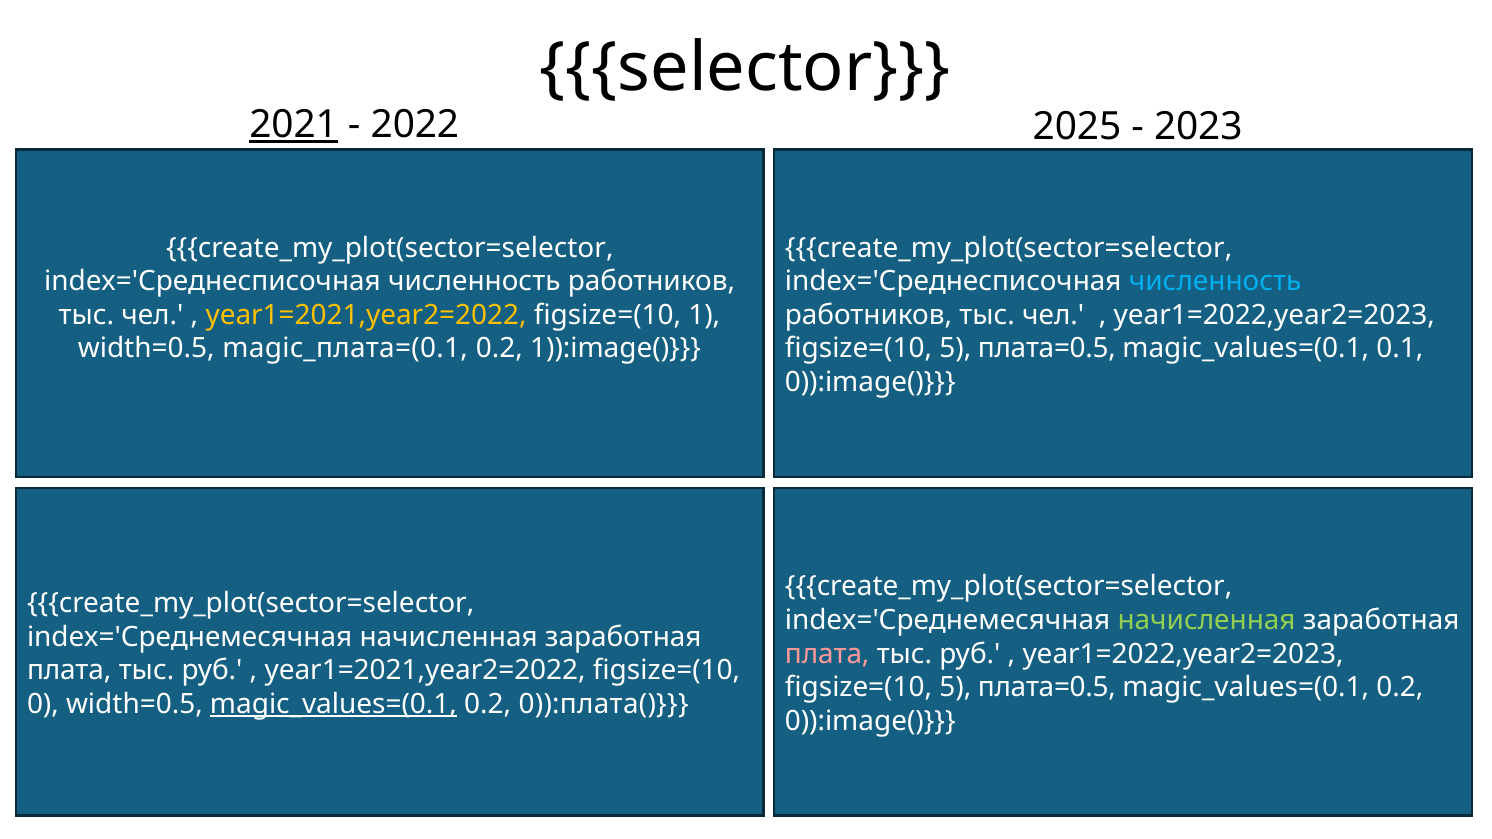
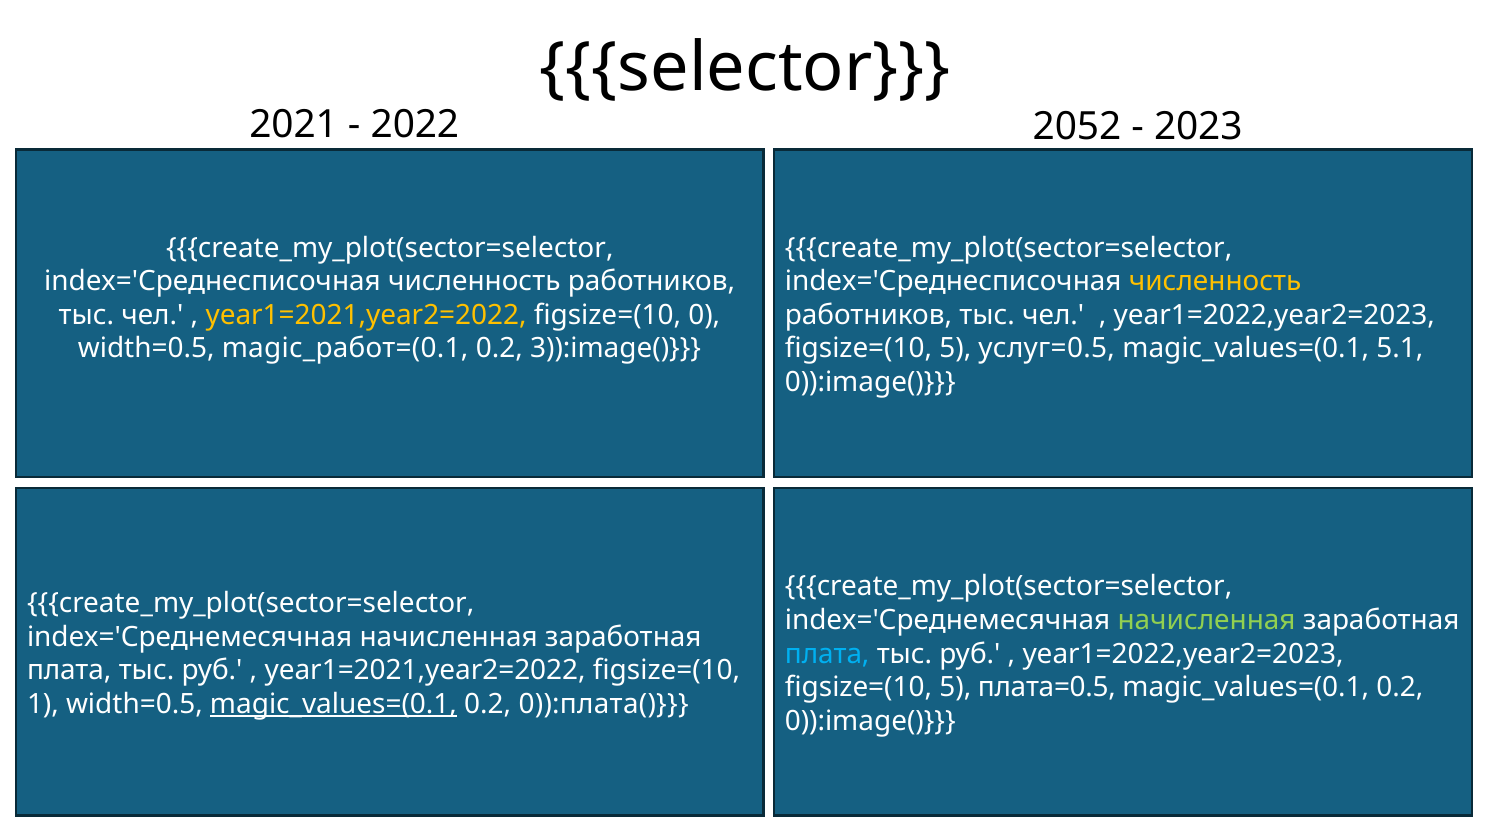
2021 underline: present -> none
2025: 2025 -> 2052
численность at (1215, 282) colour: light blue -> yellow
1: 1 -> 0
magic_плата=(0.1: magic_плата=(0.1 -> magic_работ=(0.1
1)):image(: 1)):image( -> 3)):image(
плата=0.5 at (1047, 349): плата=0.5 -> услуг=0.5
0.1: 0.1 -> 5.1
плата at (827, 654) colour: pink -> light blue
0: 0 -> 1
